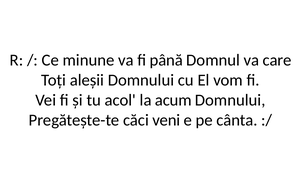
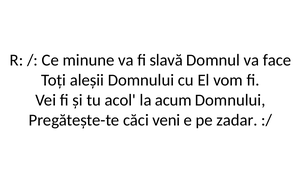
până: până -> slavă
care: care -> face
cânta: cânta -> zadar
